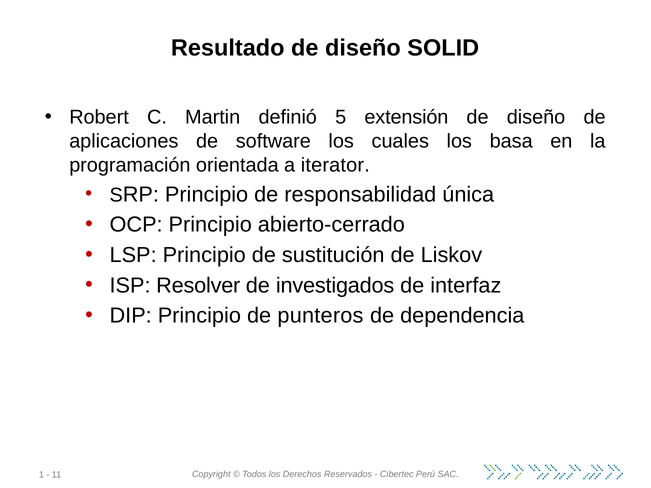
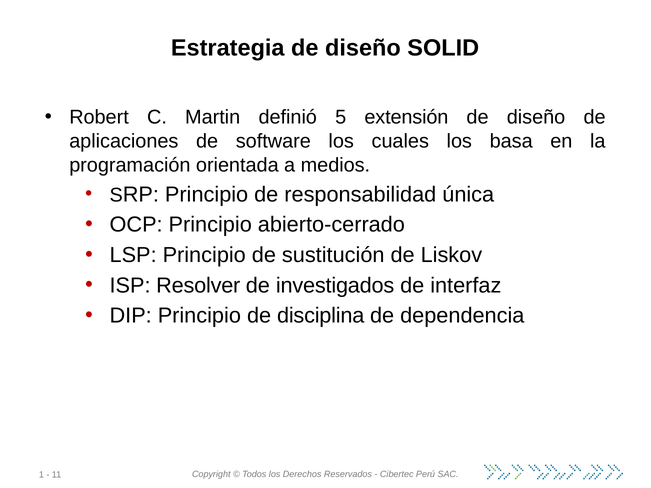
Resultado: Resultado -> Estrategia
iterator: iterator -> medios
punteros: punteros -> disciplina
